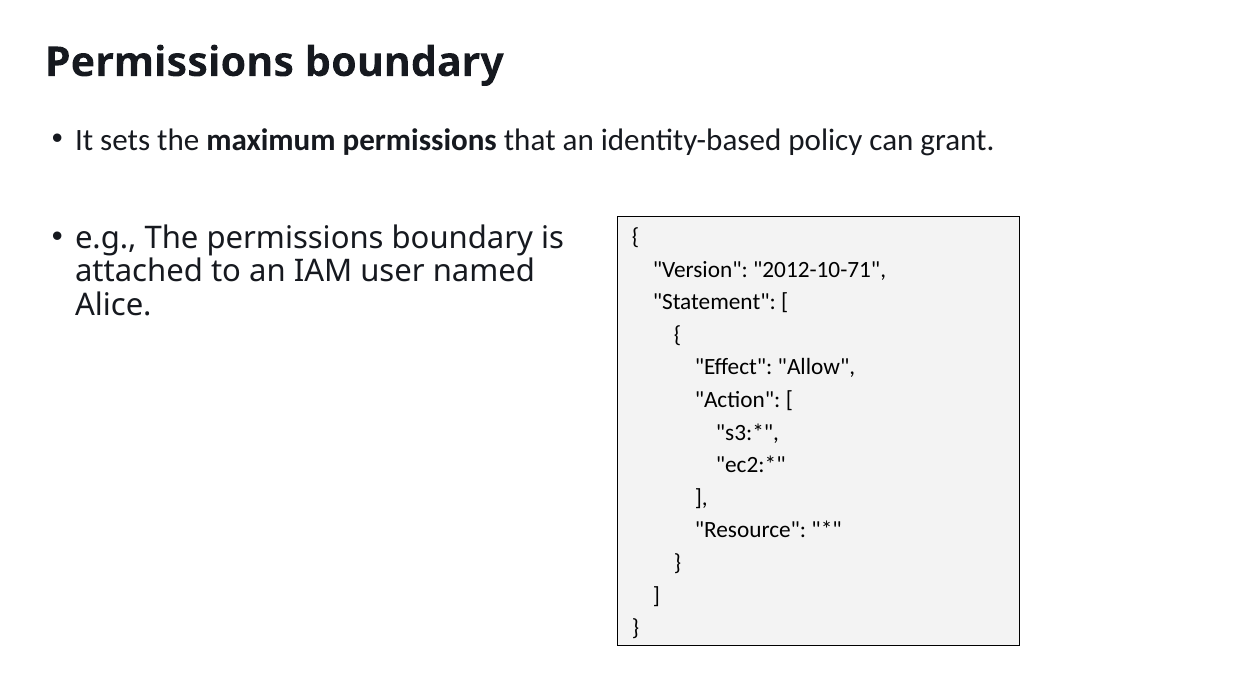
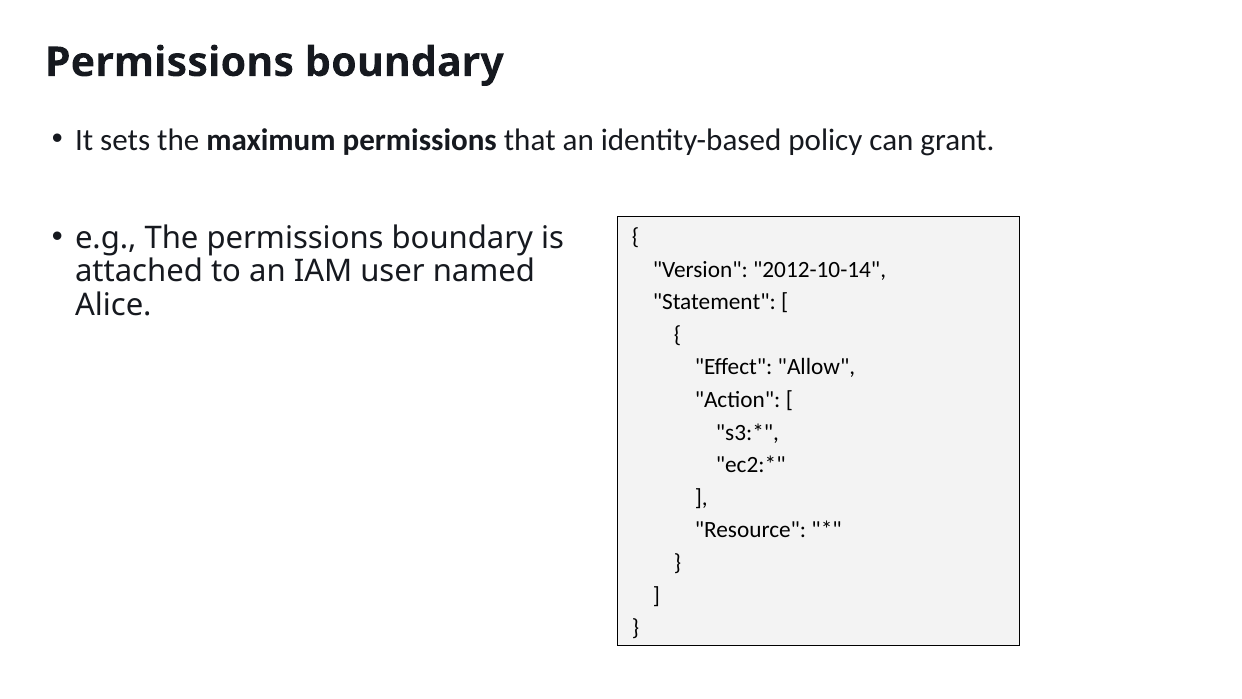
2012-10-71: 2012-10-71 -> 2012-10-14
